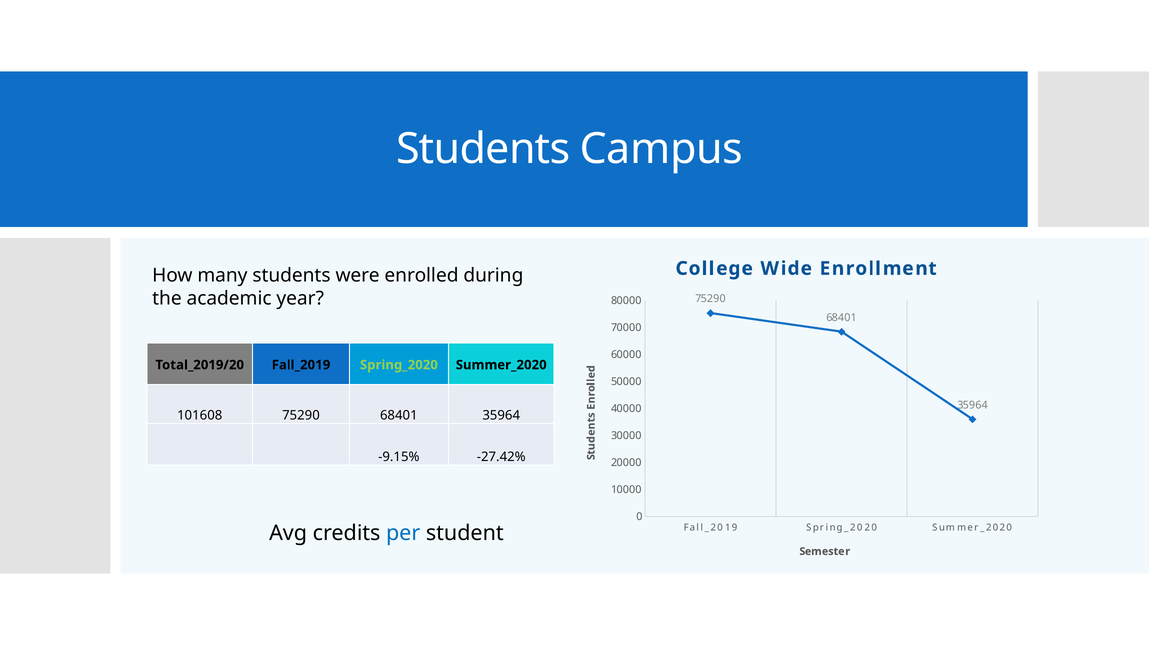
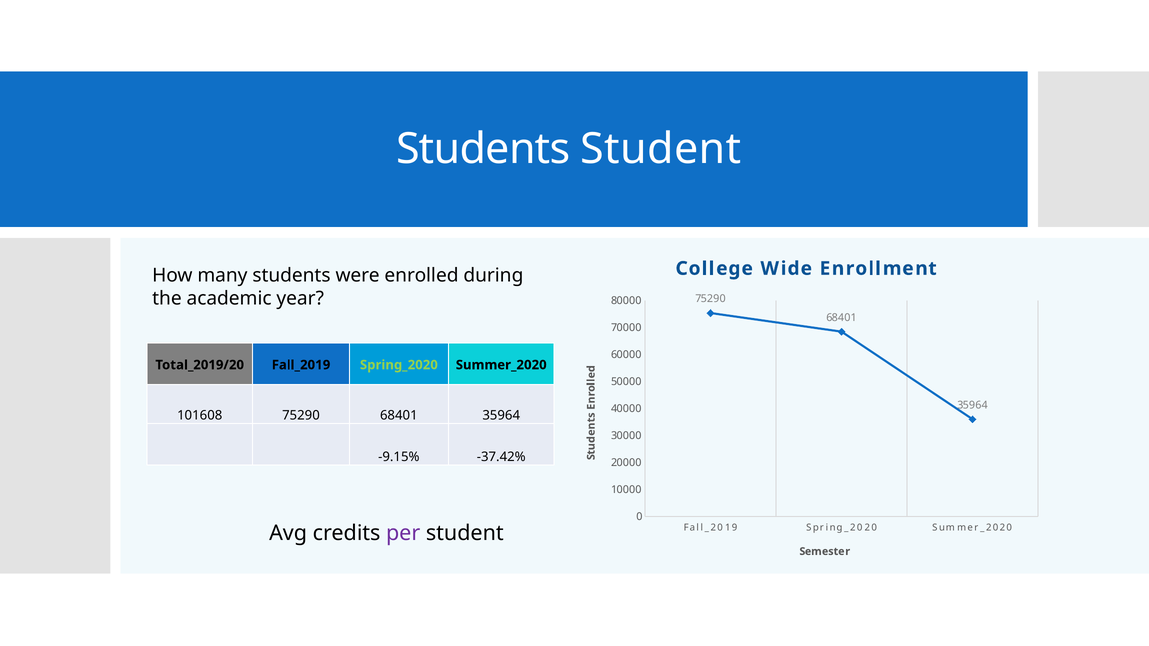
Students Campus: Campus -> Student
-27.42%: -27.42% -> -37.42%
per colour: blue -> purple
